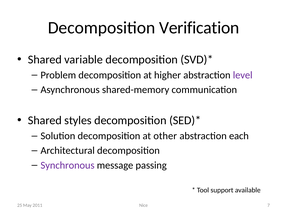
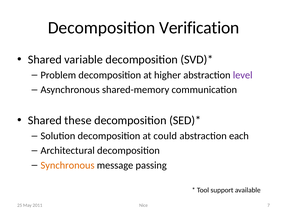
styles: styles -> these
other: other -> could
Synchronous colour: purple -> orange
